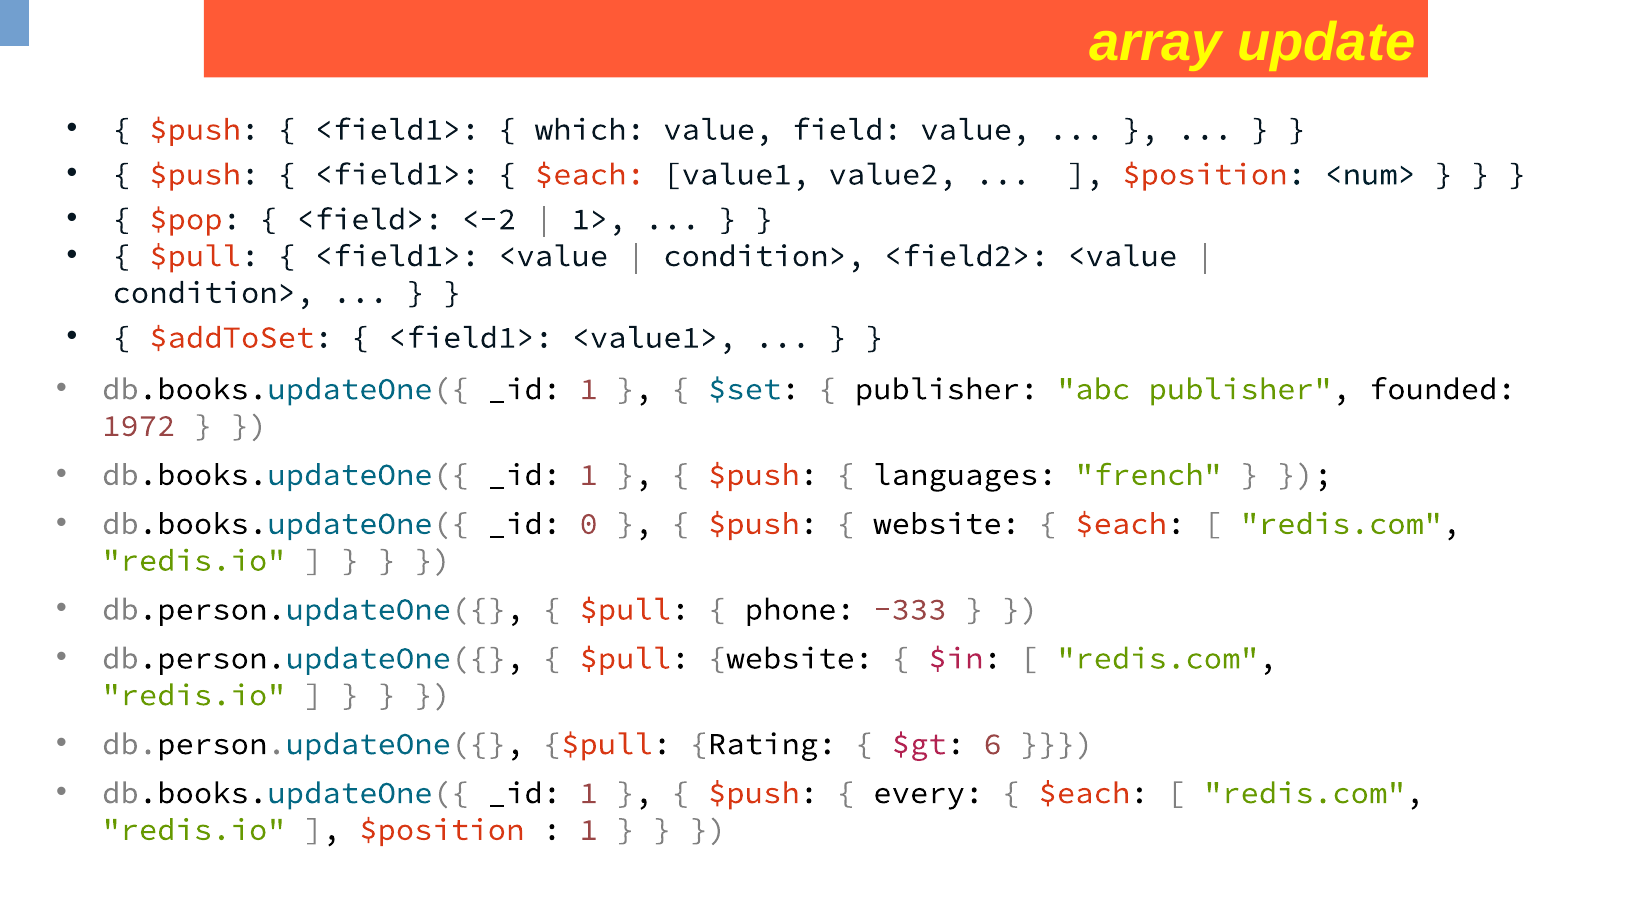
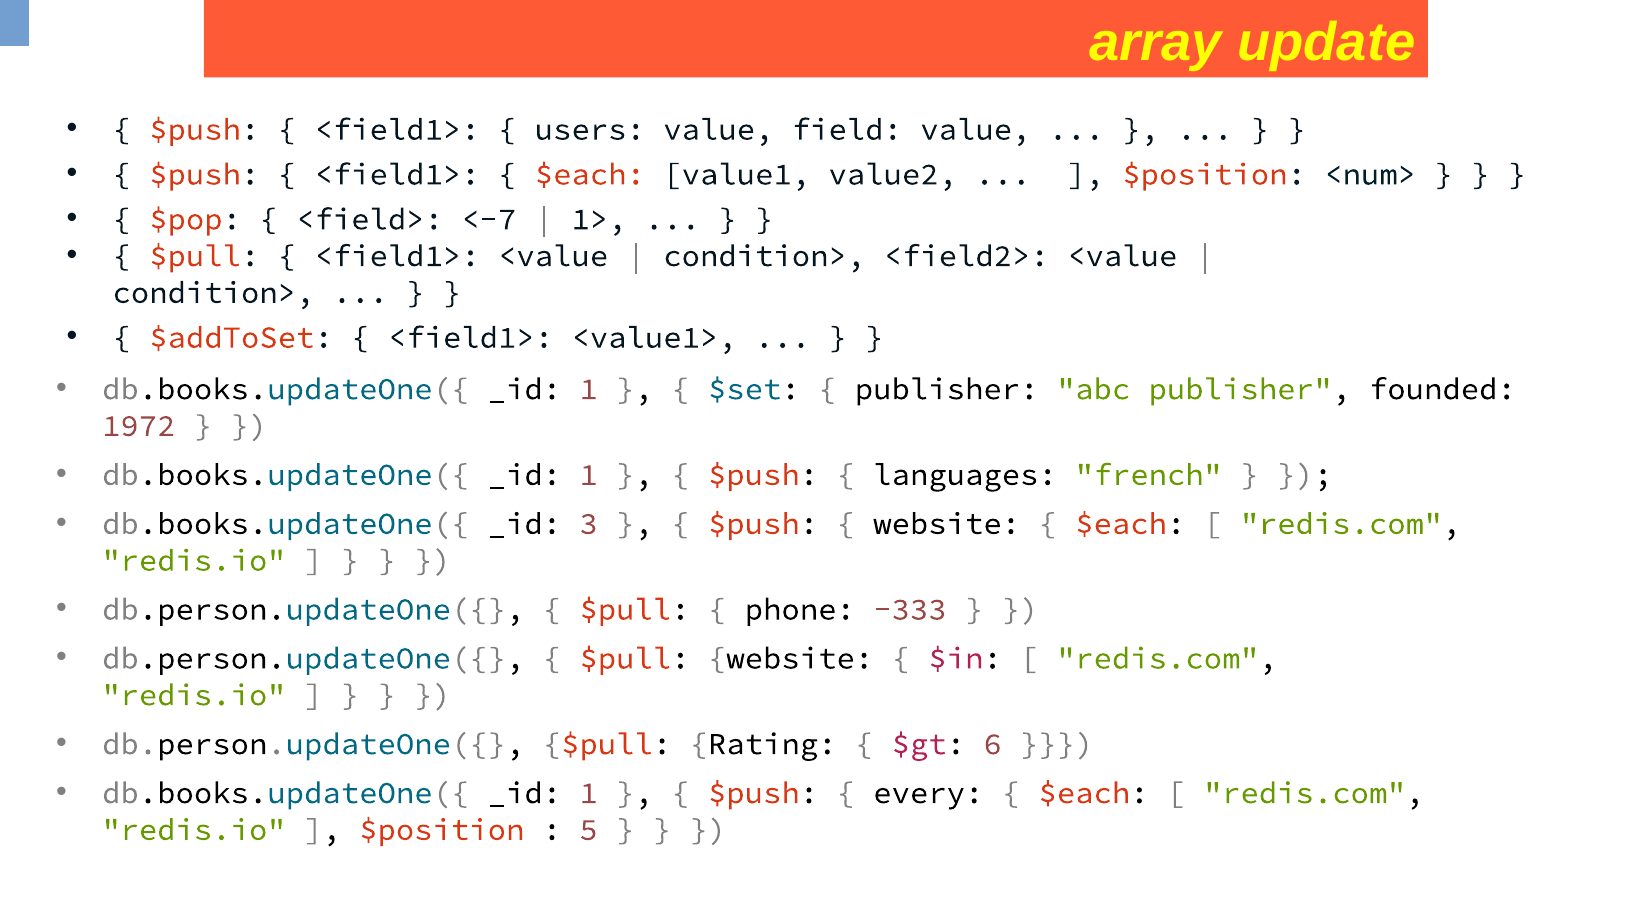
which: which -> users
<-2: <-2 -> <-7
0: 0 -> 3
1 at (589, 830): 1 -> 5
